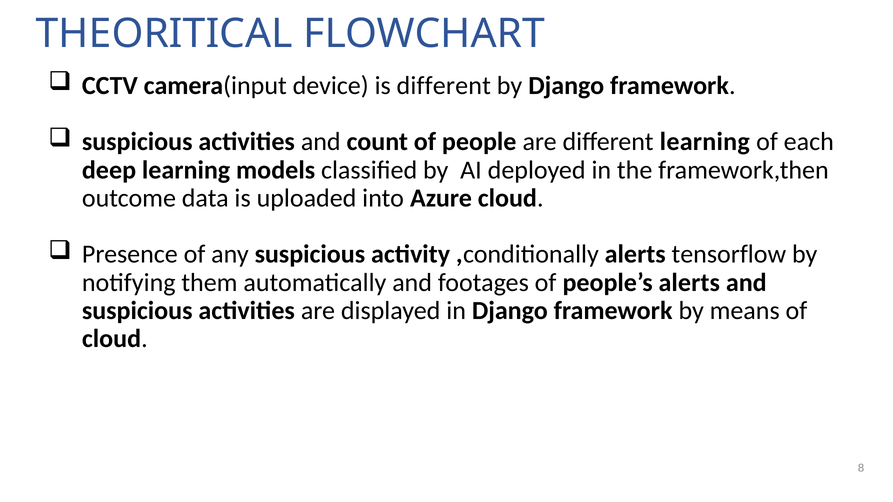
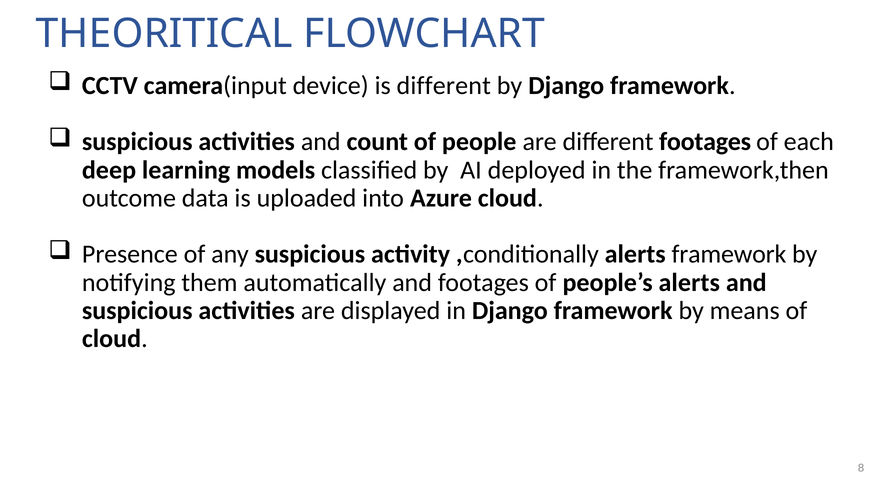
different learning: learning -> footages
alerts tensorflow: tensorflow -> framework
